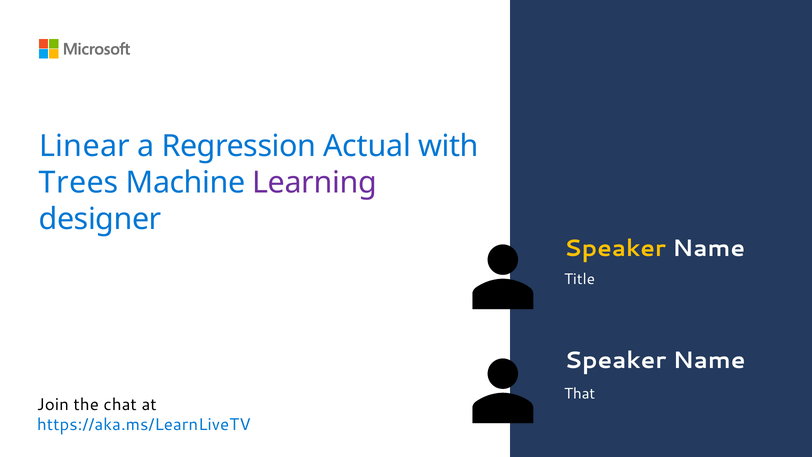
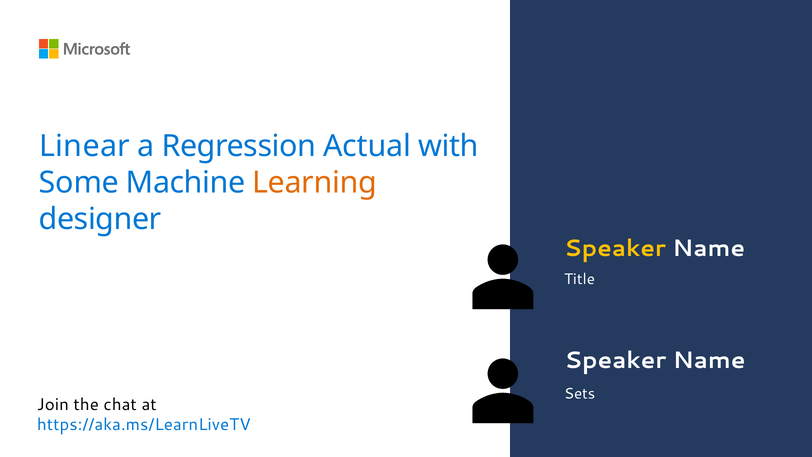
Trees: Trees -> Some
Learning colour: purple -> orange
That: That -> Sets
